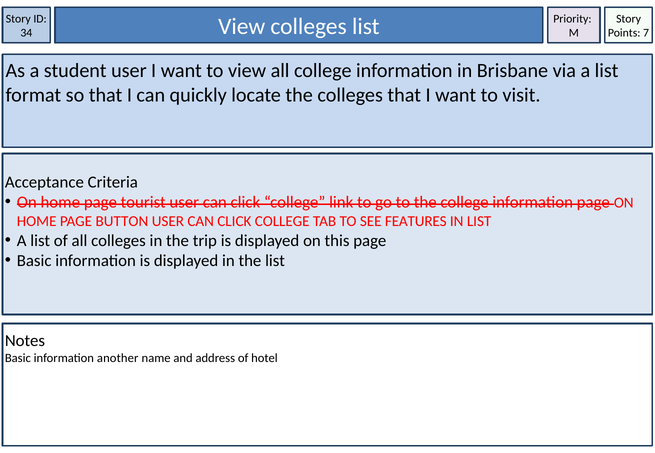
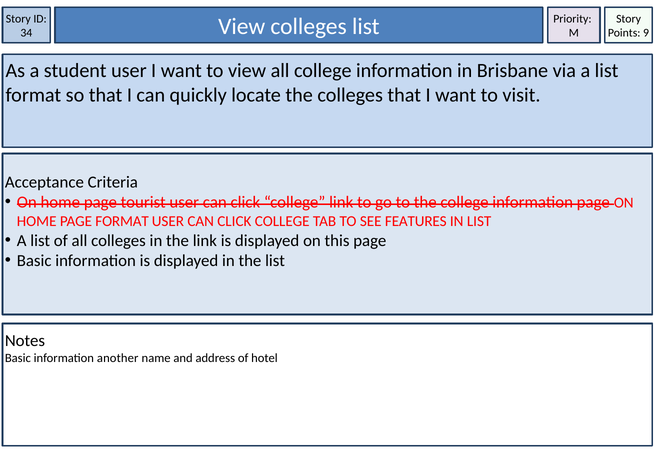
7: 7 -> 9
PAGE BUTTON: BUTTON -> FORMAT
the trip: trip -> link
